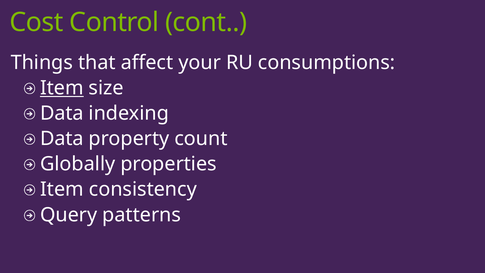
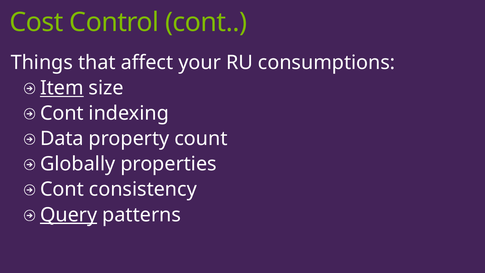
Data at (62, 113): Data -> Cont
Item at (62, 189): Item -> Cont
Query underline: none -> present
